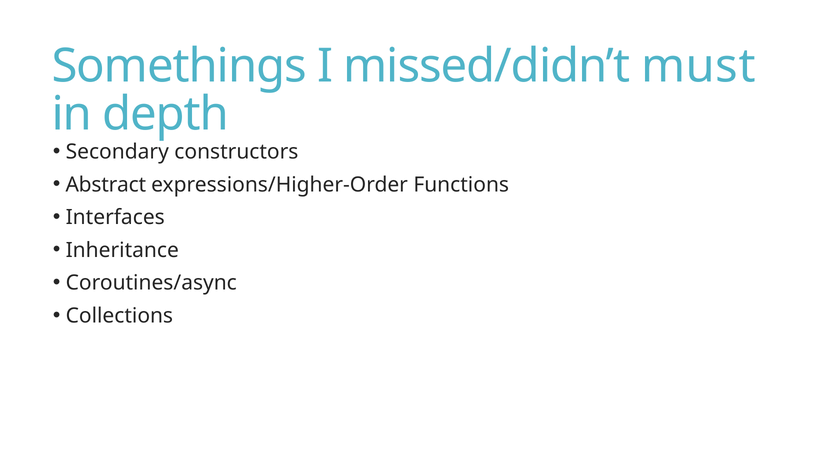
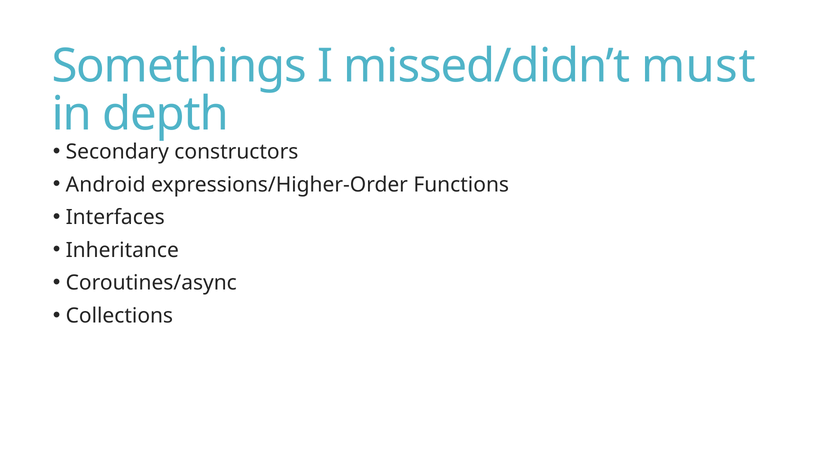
Abstract: Abstract -> Android
